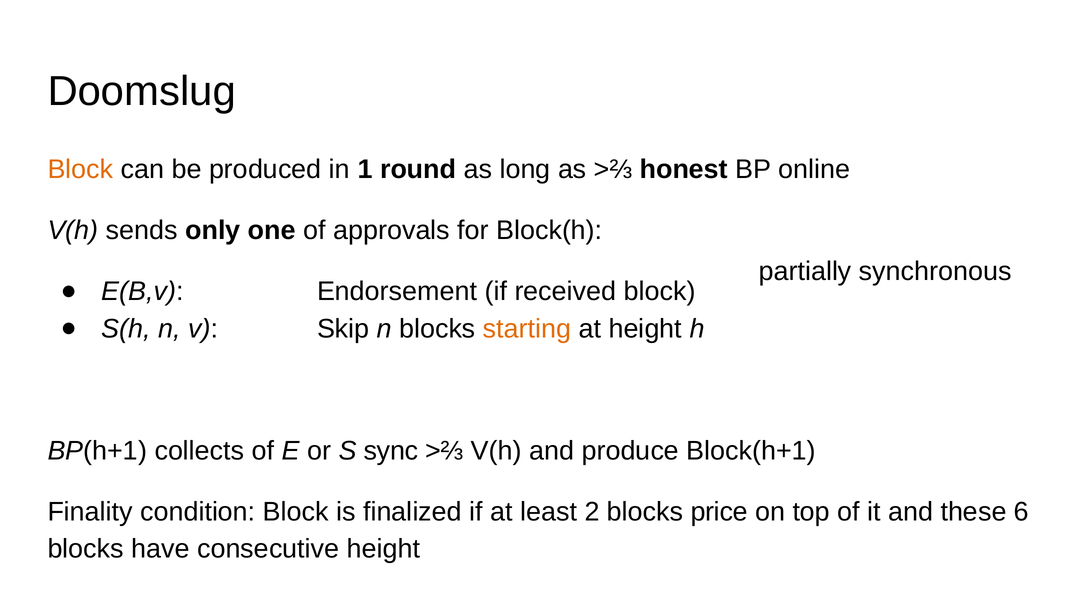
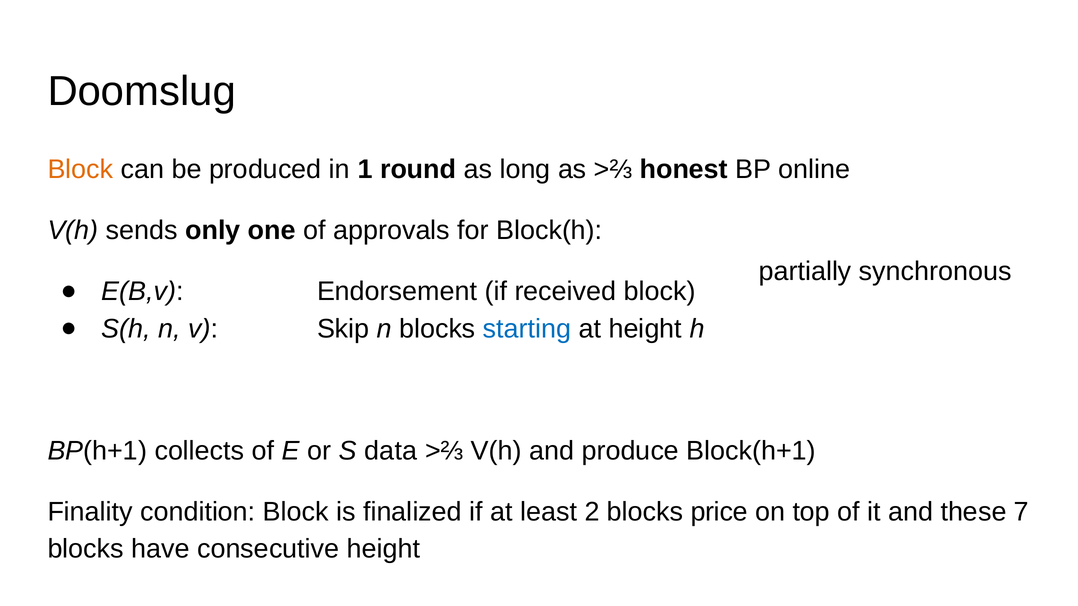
starting colour: orange -> blue
sync: sync -> data
6: 6 -> 7
